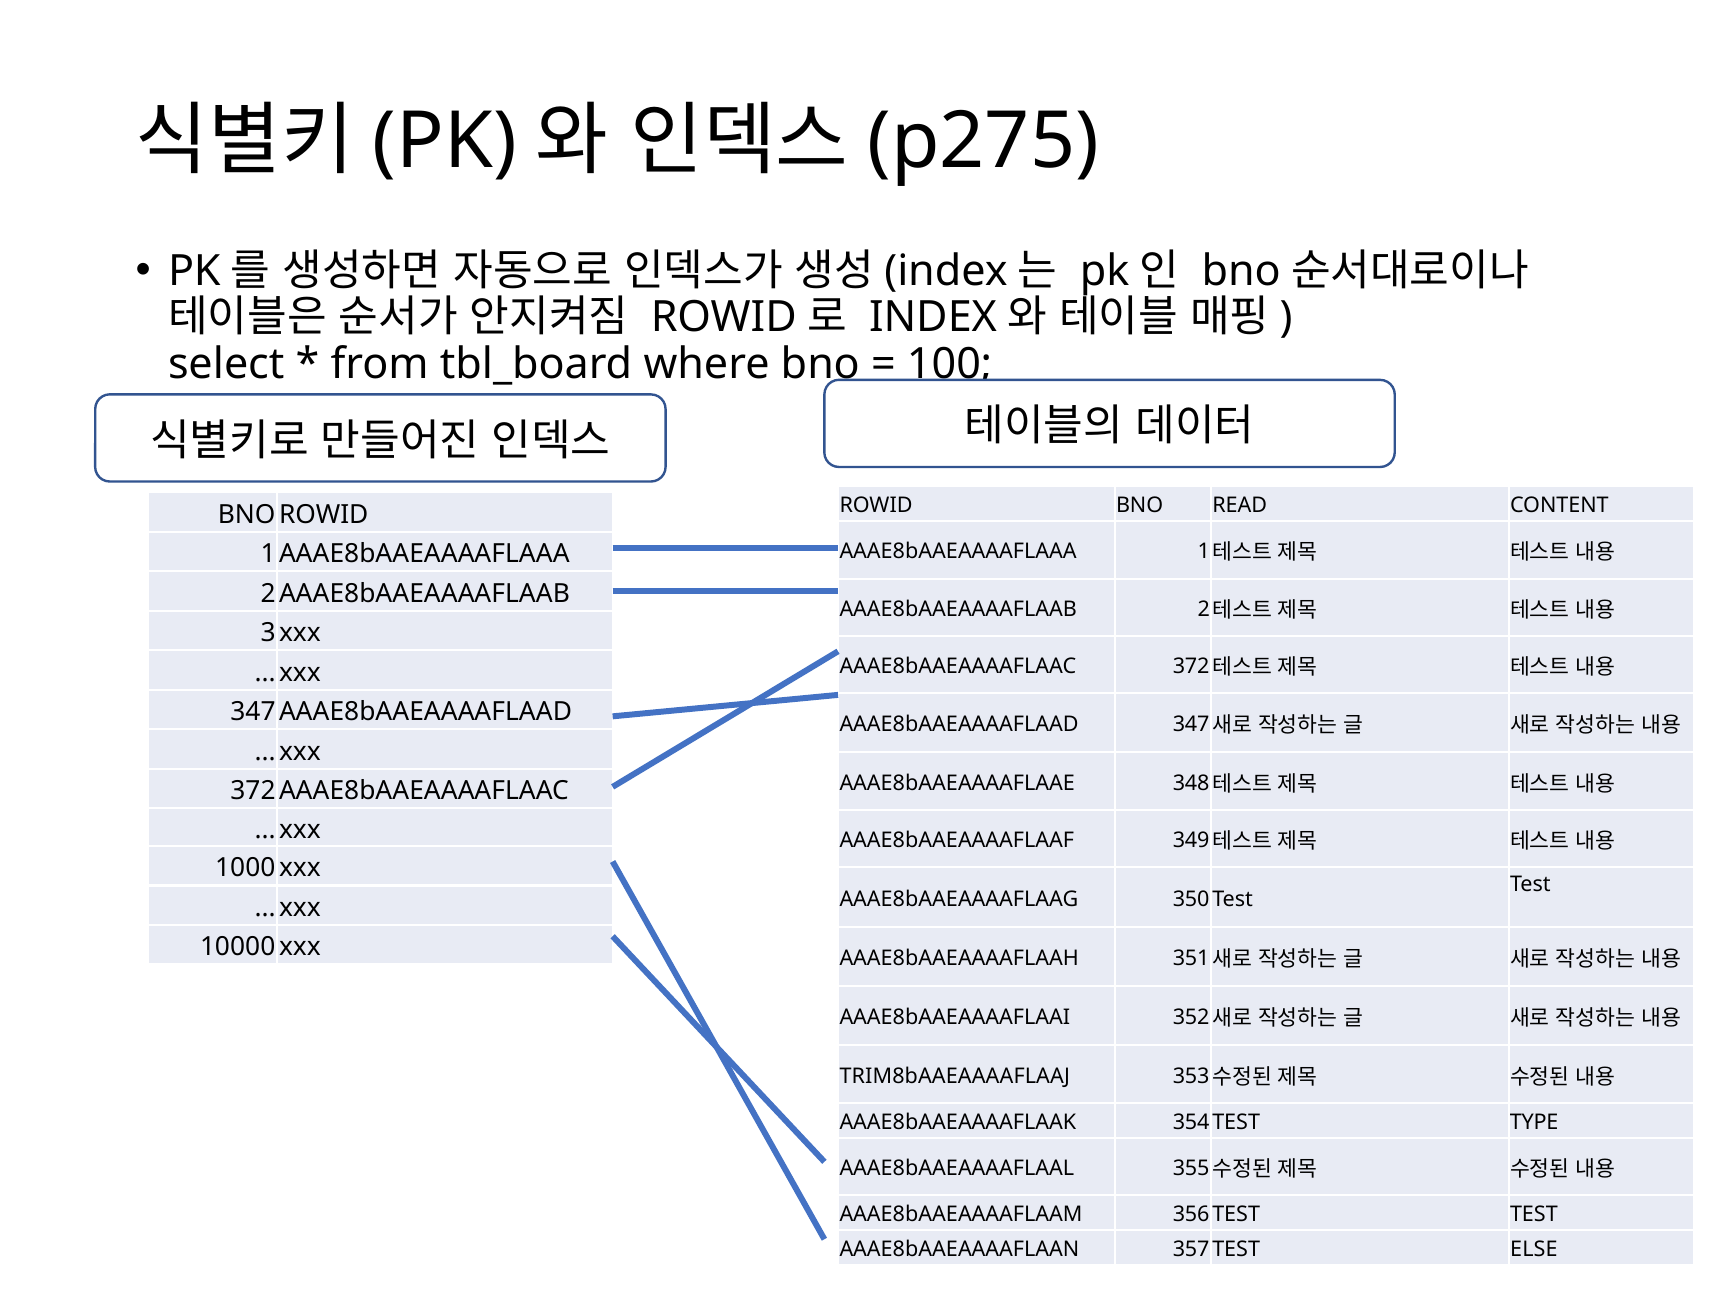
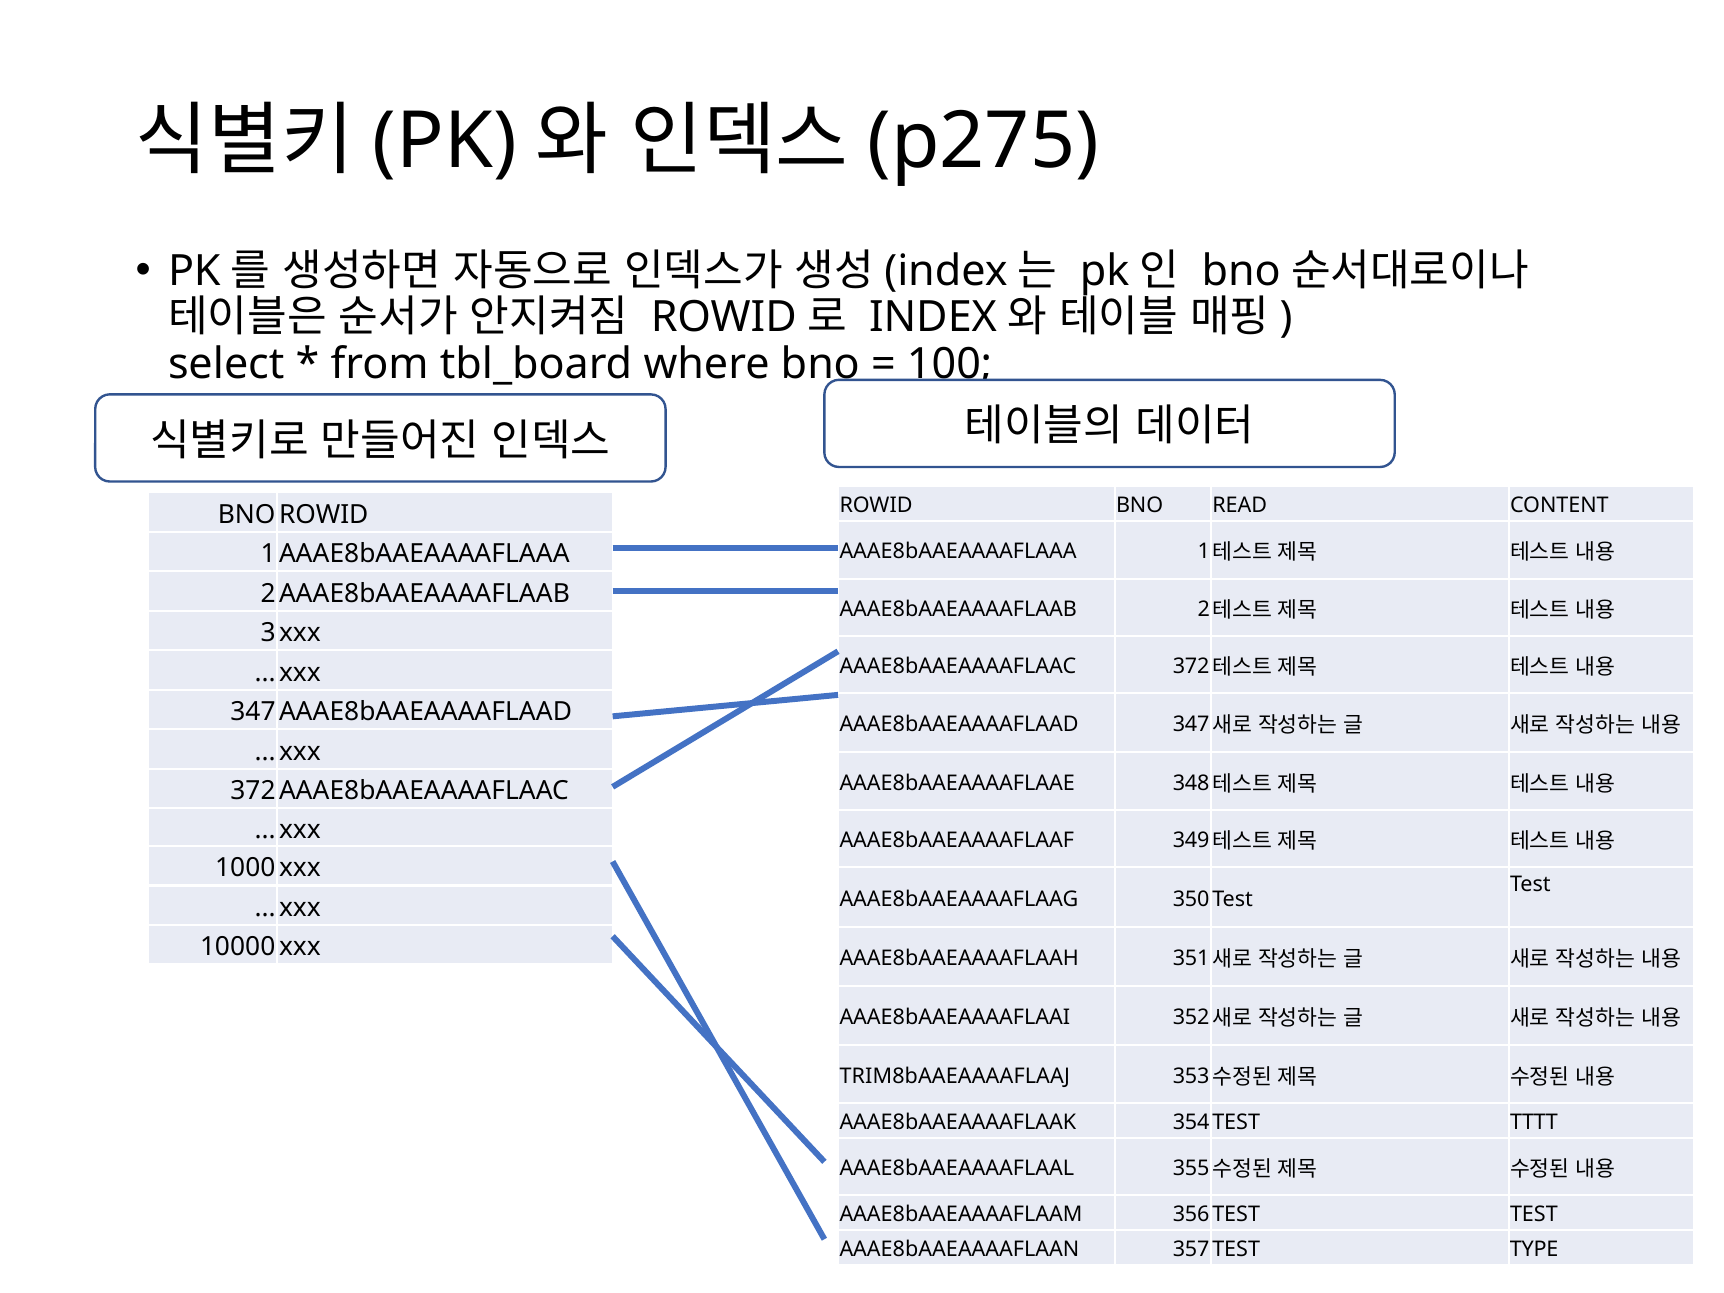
TYPE: TYPE -> TTTT
ELSE: ELSE -> TYPE
